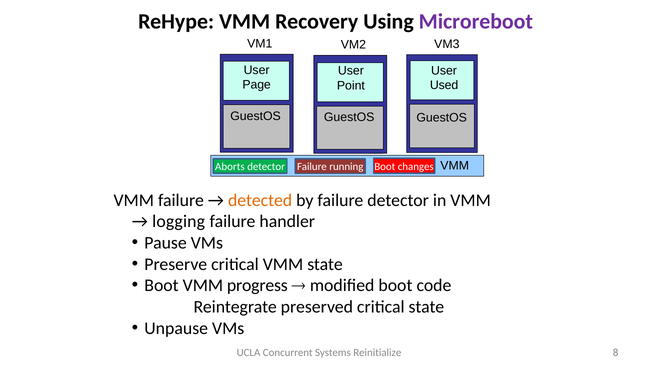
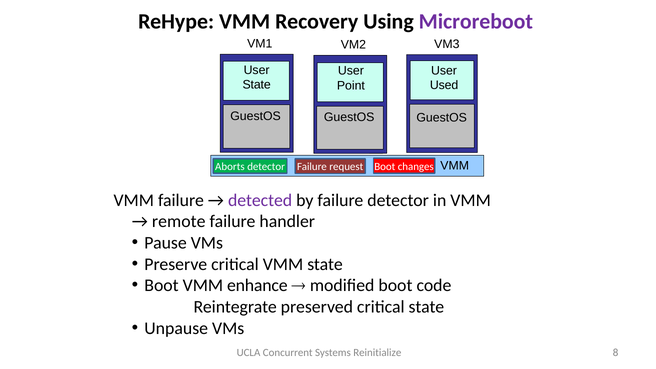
Page at (257, 85): Page -> State
running: running -> request
detected colour: orange -> purple
logging: logging -> remote
progress: progress -> enhance
